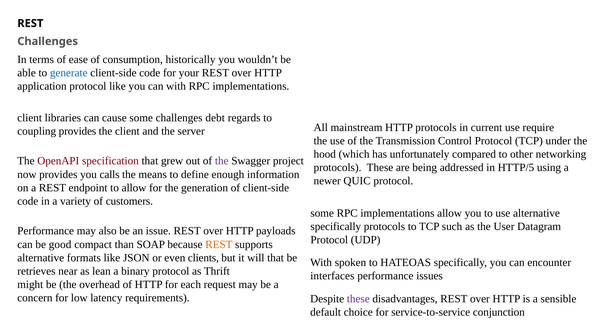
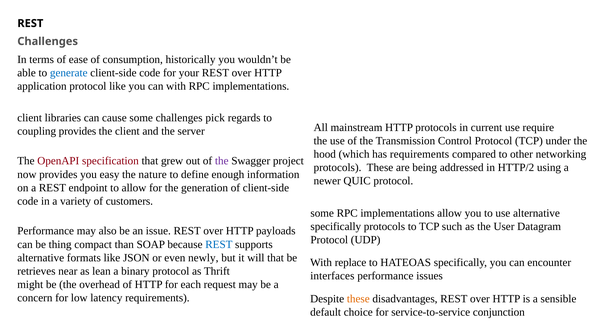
debt: debt -> pick
has unfortunately: unfortunately -> requirements
HTTP/5: HTTP/5 -> HTTP/2
calls: calls -> easy
means: means -> nature
good: good -> thing
REST at (219, 244) colour: orange -> blue
clients: clients -> newly
spoken: spoken -> replace
these at (358, 298) colour: purple -> orange
